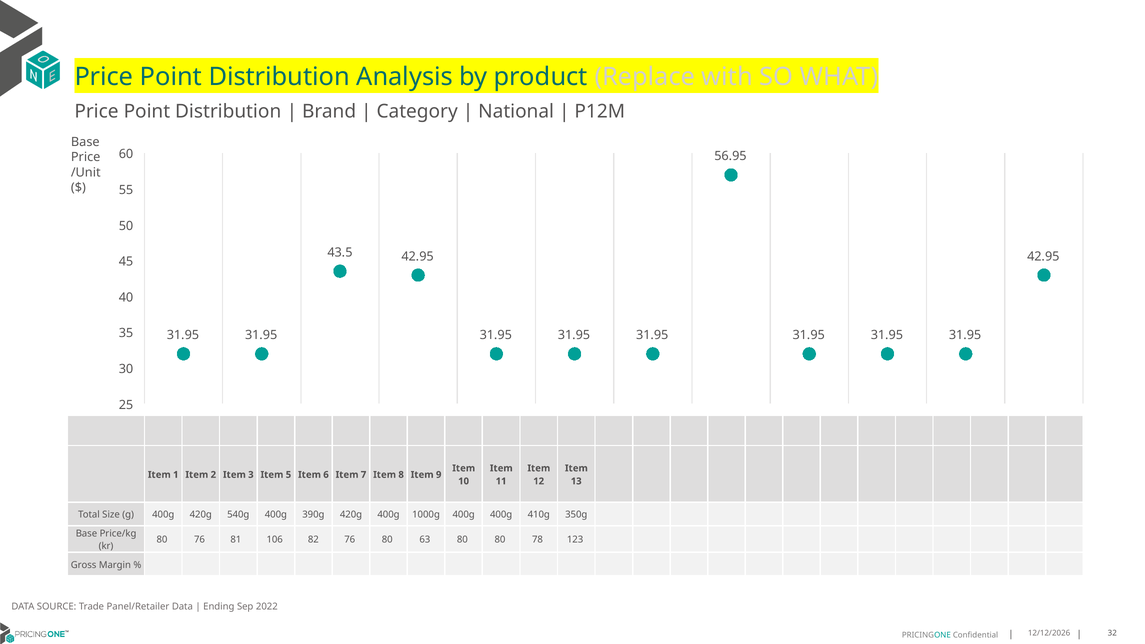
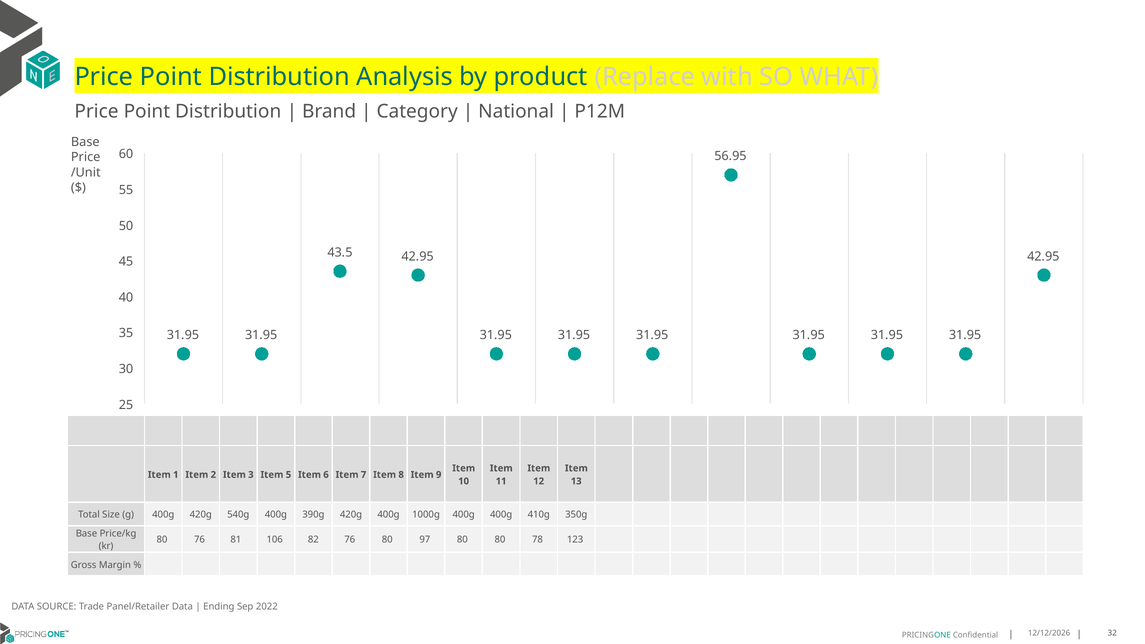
63: 63 -> 97
